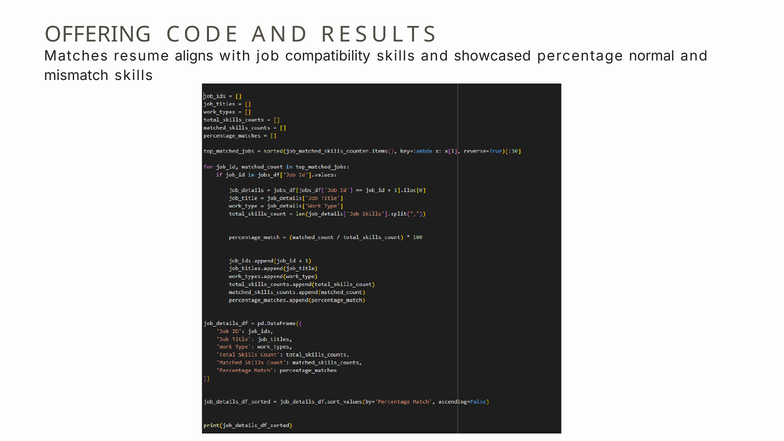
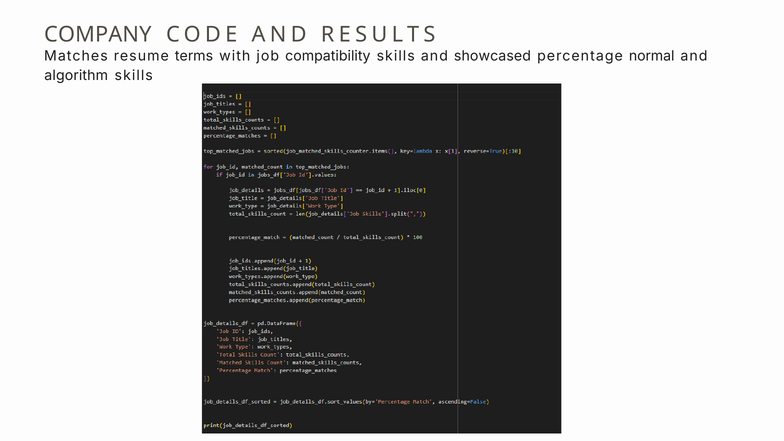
OFFERING: OFFERING -> COMPANY
aligns: aligns -> terms
mismatch: mismatch -> algorithm
